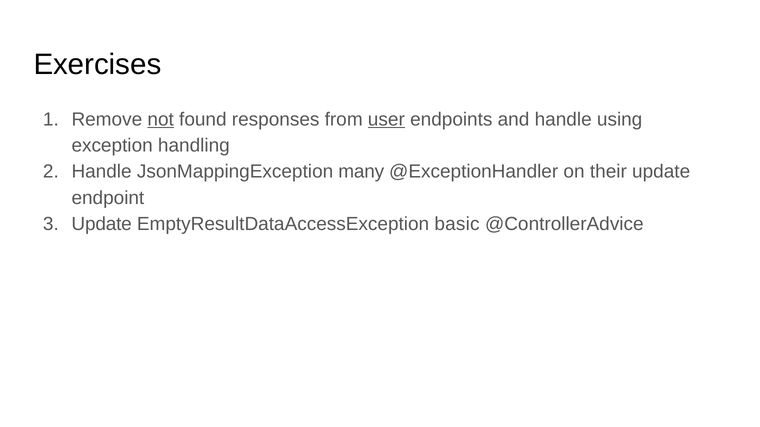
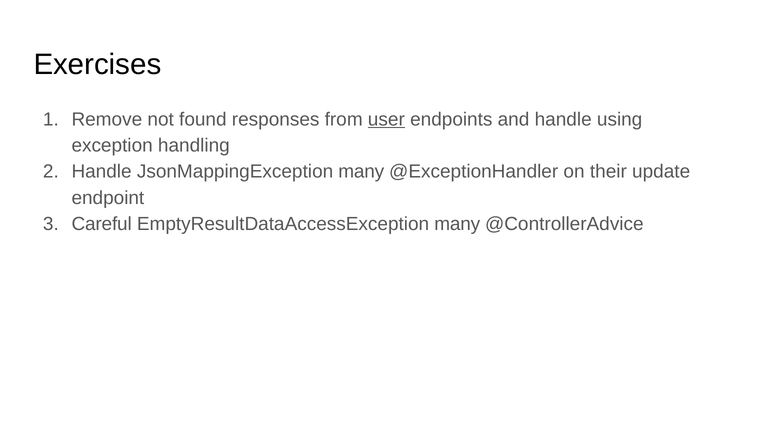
not underline: present -> none
Update at (102, 224): Update -> Careful
EmptyResultDataAccessException basic: basic -> many
